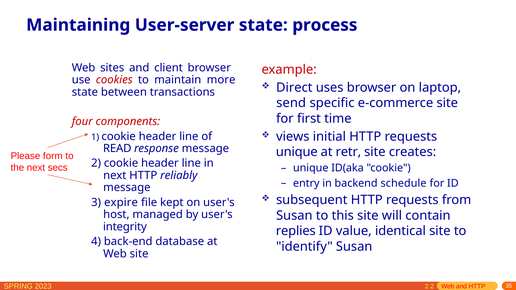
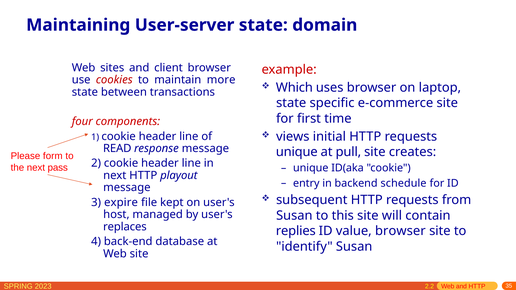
process: process -> domain
Direct: Direct -> Which
send at (291, 103): send -> state
retr: retr -> pull
secs: secs -> pass
reliably: reliably -> playout
integrity: integrity -> replaces
value identical: identical -> browser
